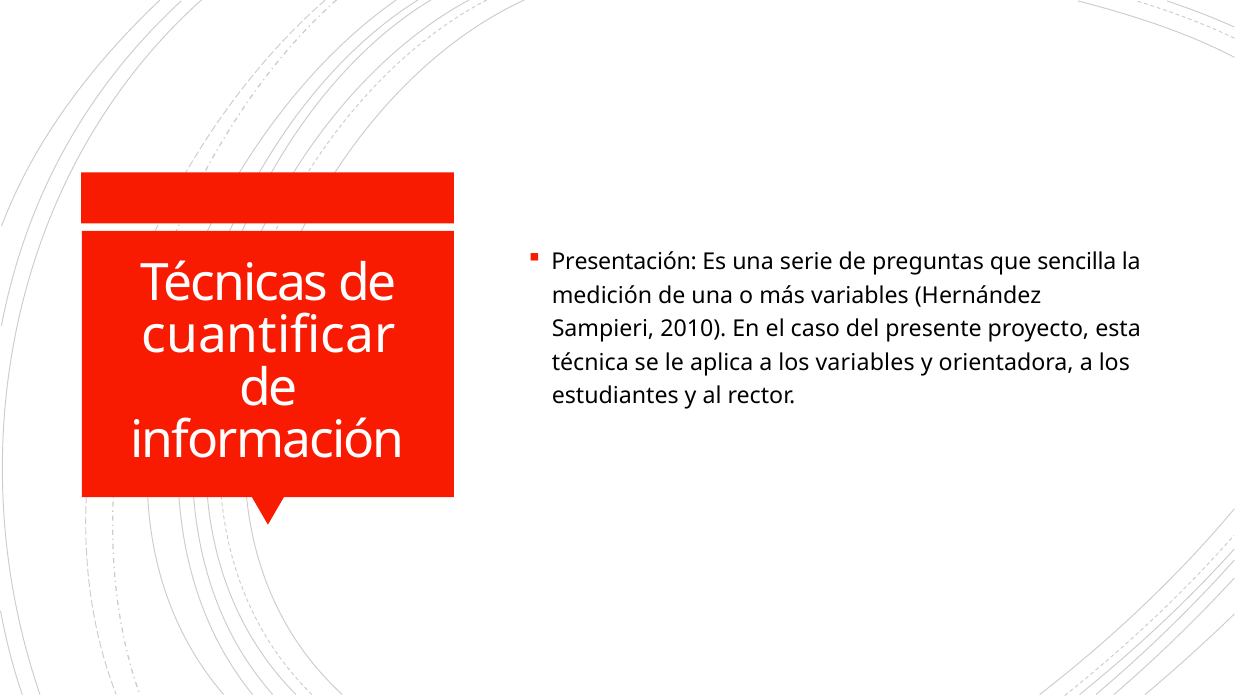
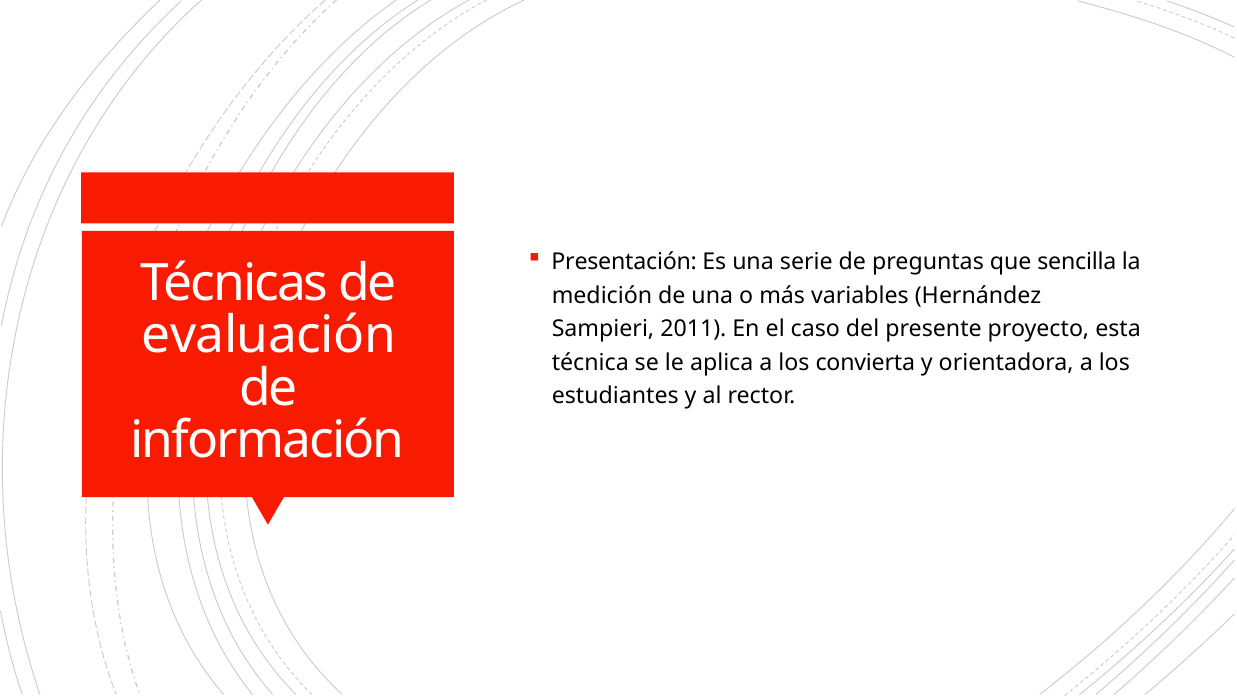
cuantificar: cuantificar -> evaluación
2010: 2010 -> 2011
los variables: variables -> convierta
